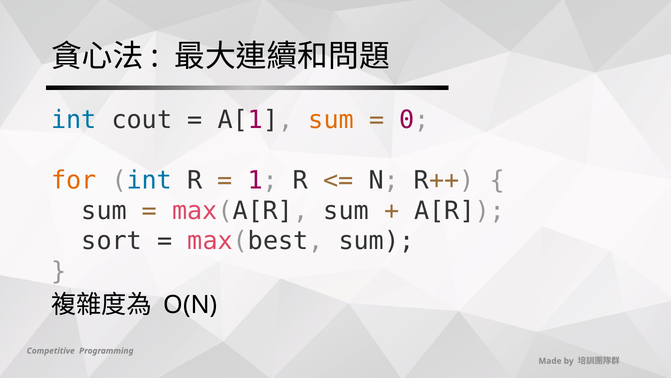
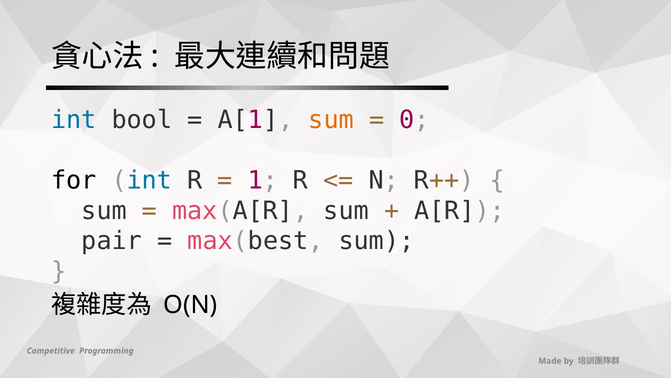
cout: cout -> bool
for colour: orange -> black
sort: sort -> pair
